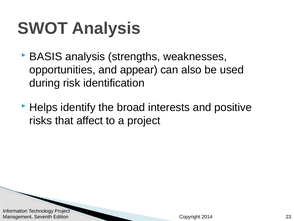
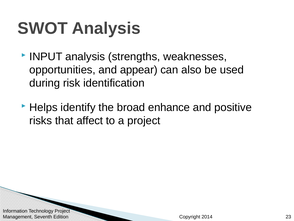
BASIS: BASIS -> INPUT
interests: interests -> enhance
